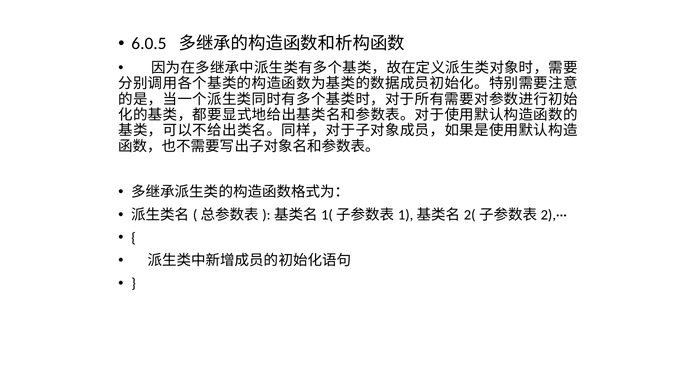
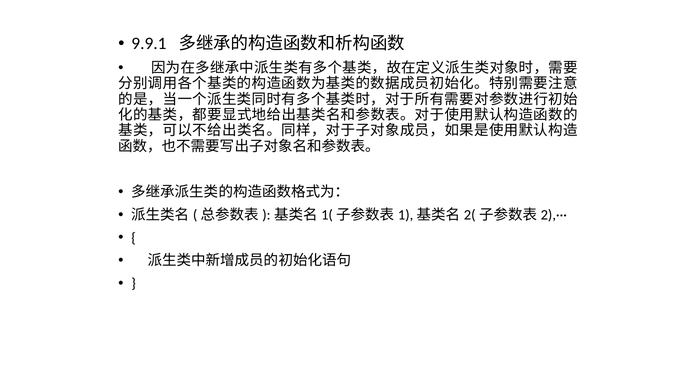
6.0.5: 6.0.5 -> 9.9.1
